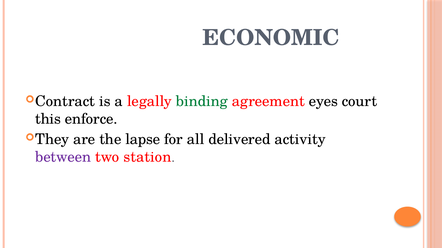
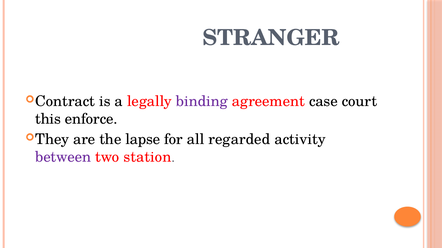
ECONOMIC: ECONOMIC -> STRANGER
binding colour: green -> purple
eyes: eyes -> case
delivered: delivered -> regarded
